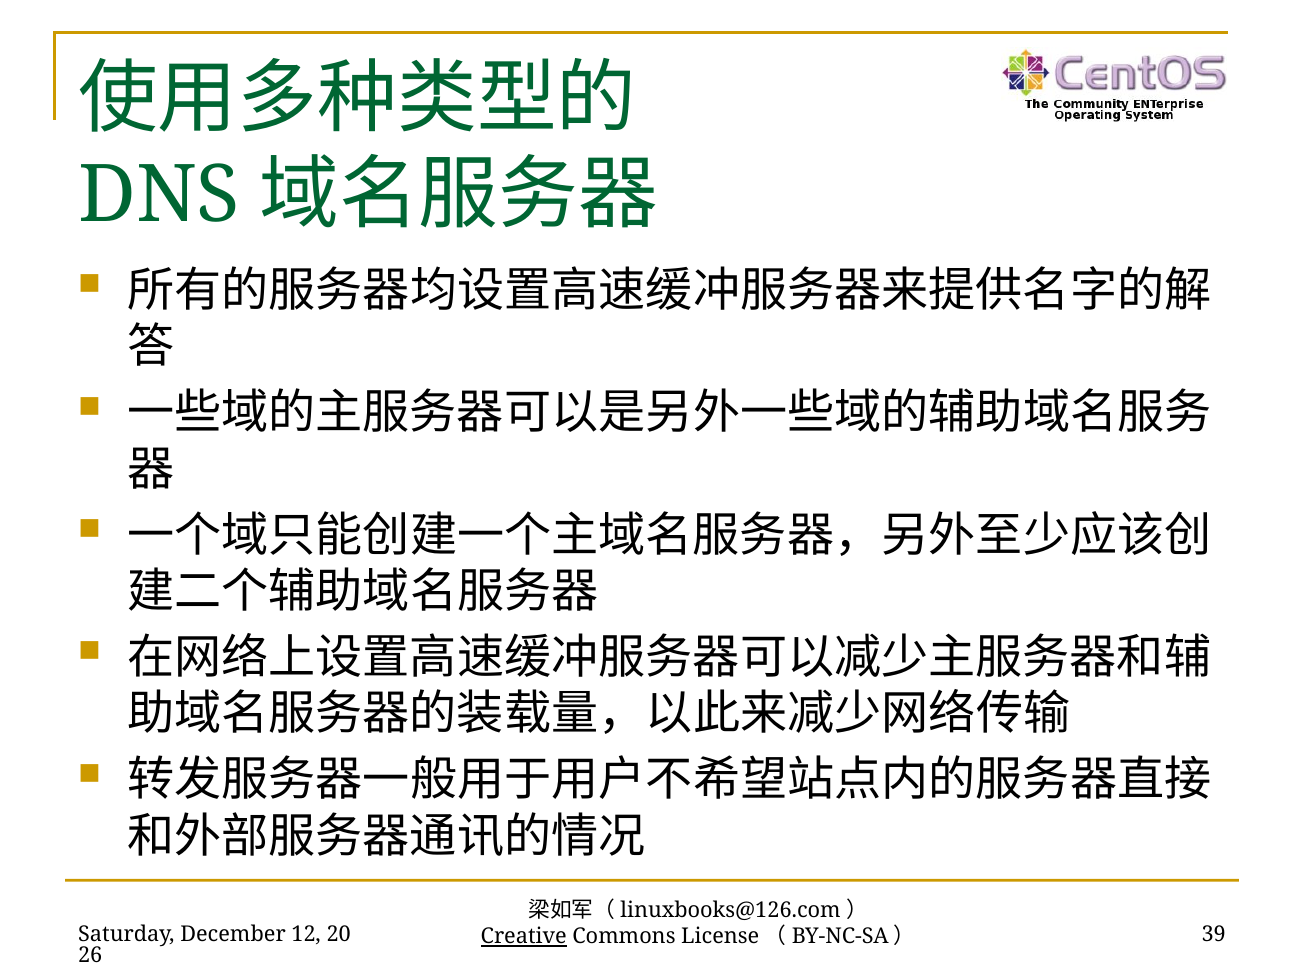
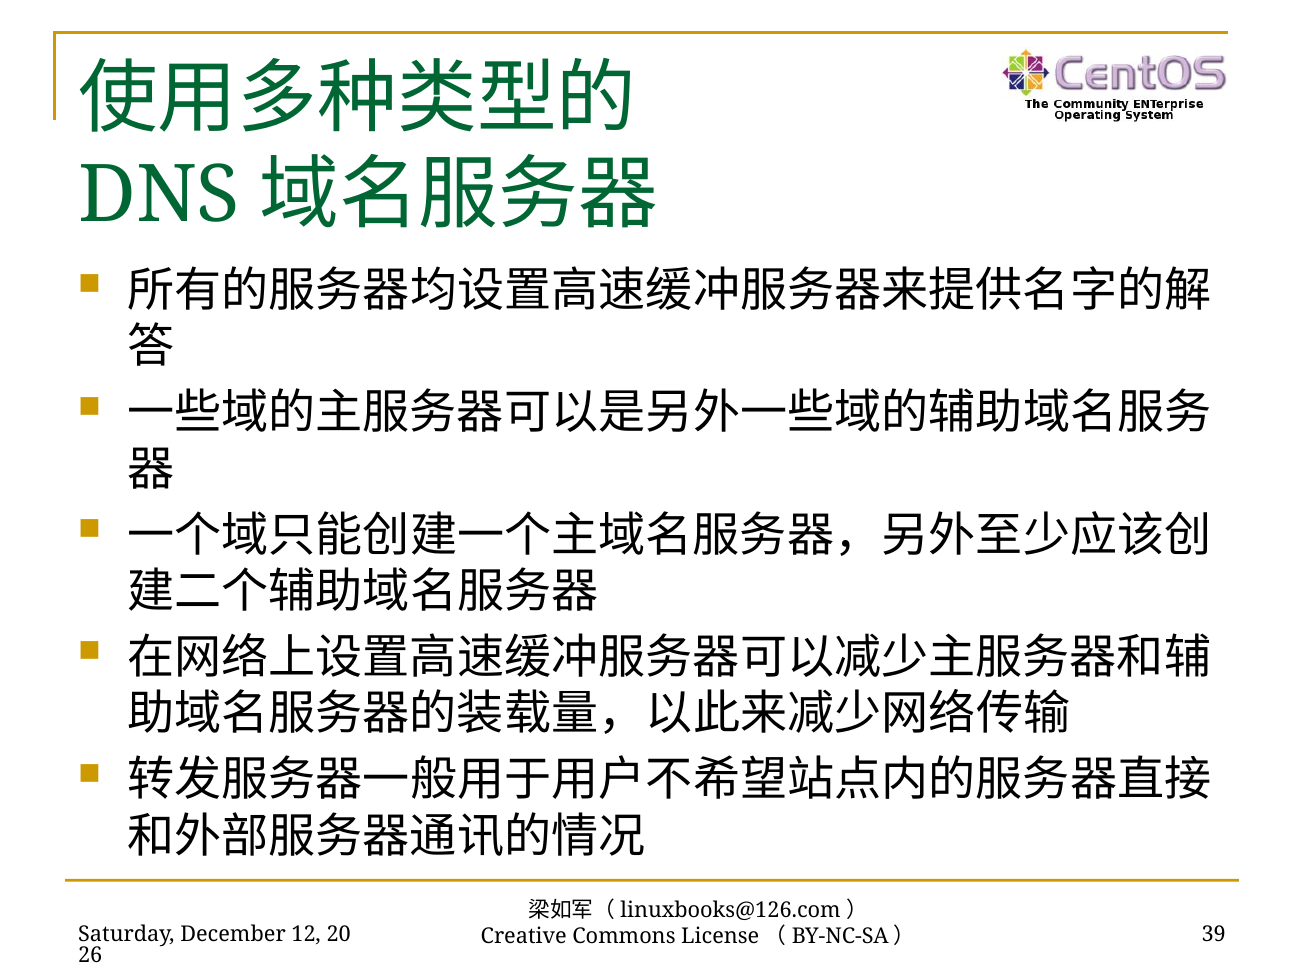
Creative underline: present -> none
